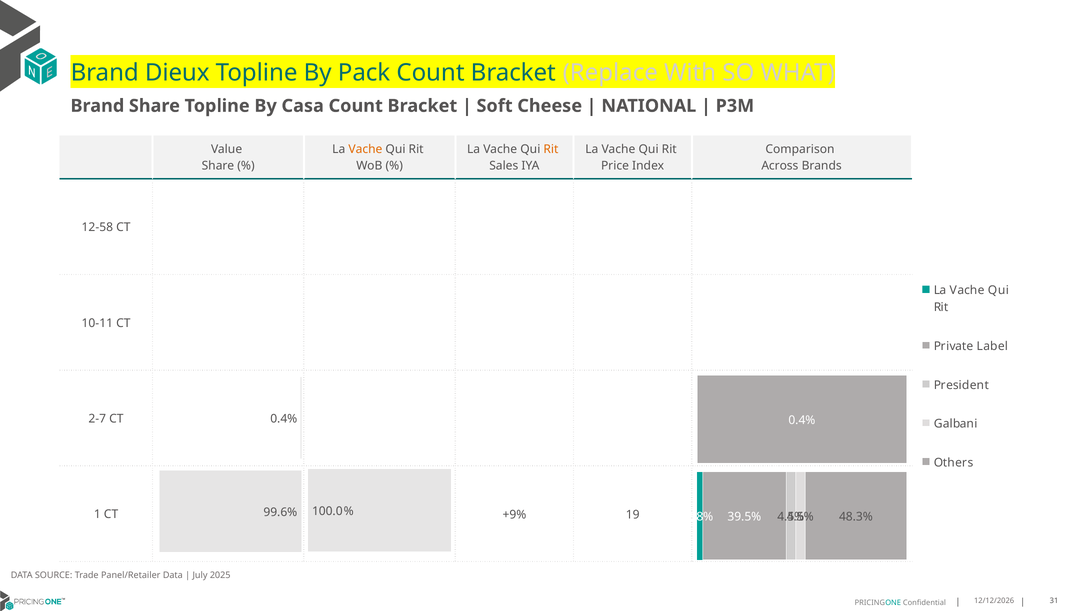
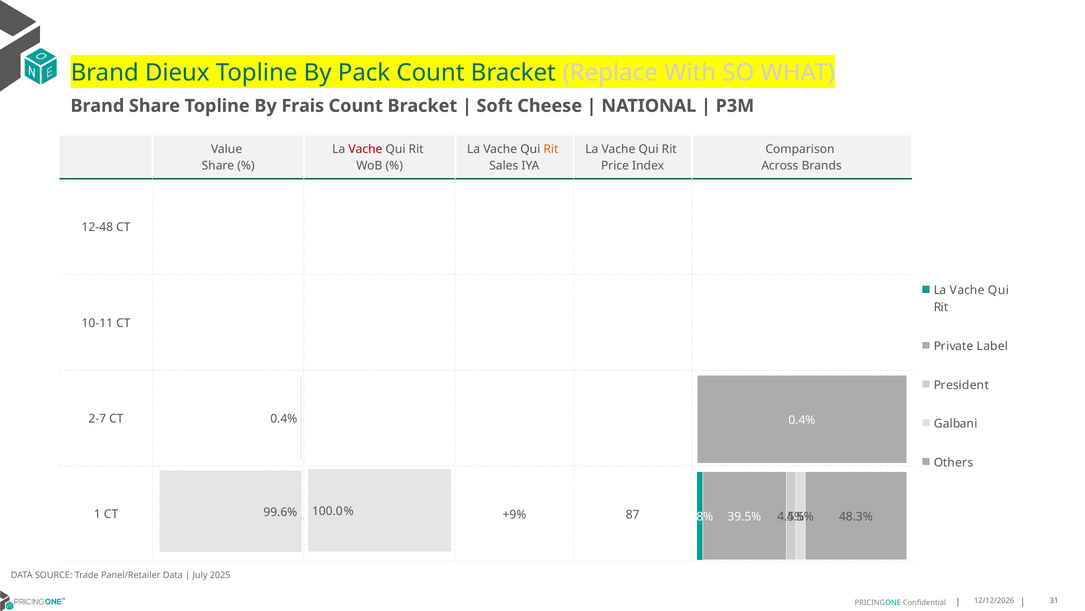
Casa: Casa -> Frais
Vache at (365, 149) colour: orange -> red
12-58: 12-58 -> 12-48
19: 19 -> 87
